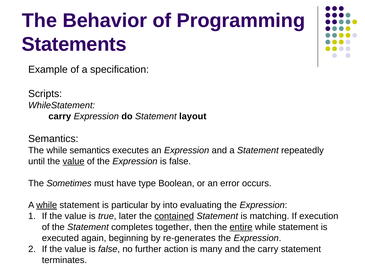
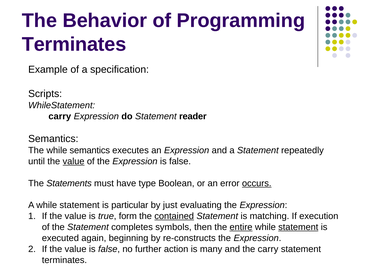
Statements at (74, 44): Statements -> Terminates
layout: layout -> reader
Sometimes: Sometimes -> Statements
occurs underline: none -> present
while at (47, 205) underline: present -> none
into: into -> just
later: later -> form
together: together -> symbols
statement at (298, 227) underline: none -> present
re-generates: re-generates -> re-constructs
